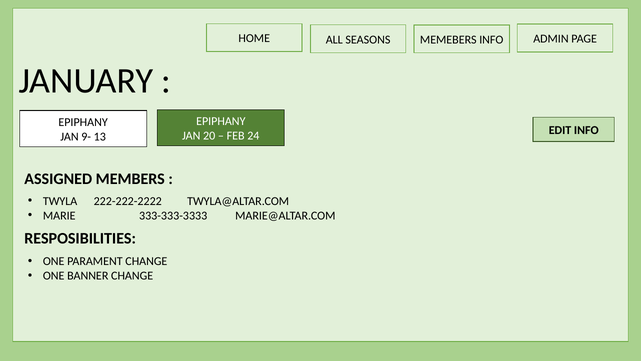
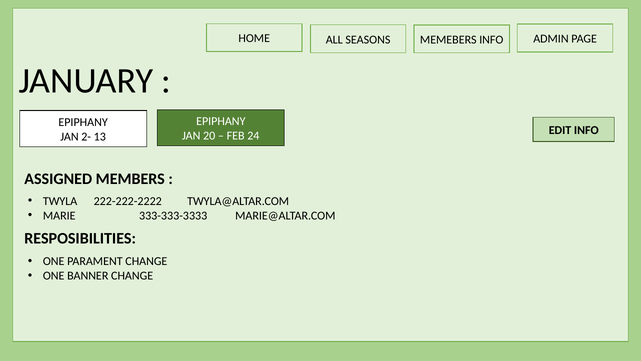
9-: 9- -> 2-
